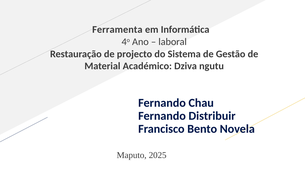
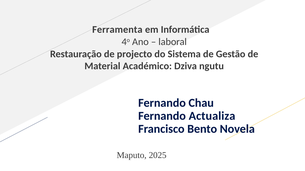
Distribuir: Distribuir -> Actualiza
